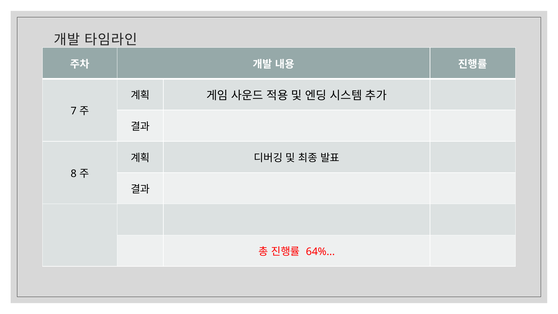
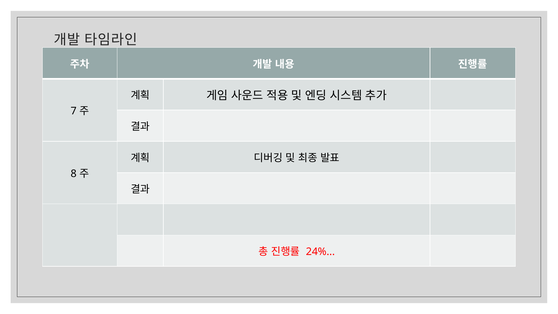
64%: 64% -> 24%
